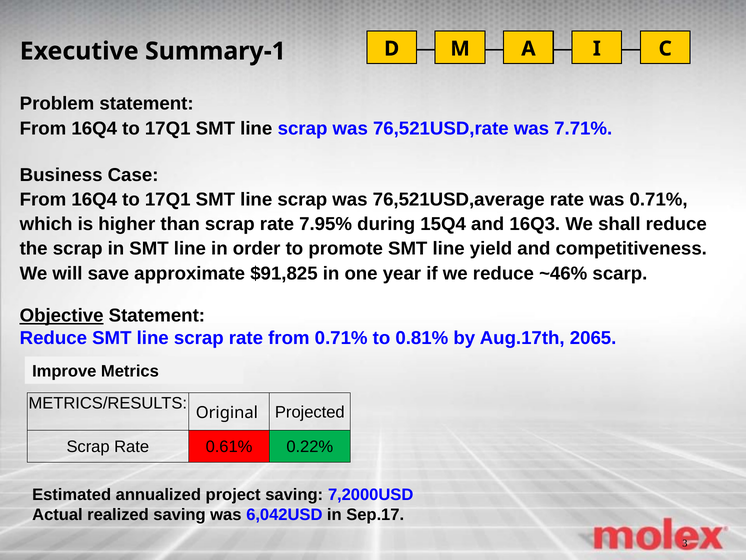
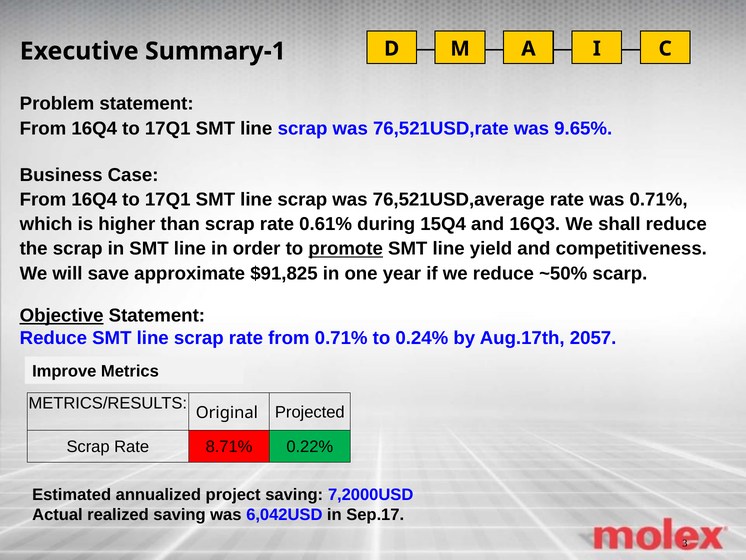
7.71%: 7.71% -> 9.65%
7.95%: 7.95% -> 0.61%
promote underline: none -> present
~46%: ~46% -> ~50%
0.81%: 0.81% -> 0.24%
2065: 2065 -> 2057
0.61%: 0.61% -> 8.71%
